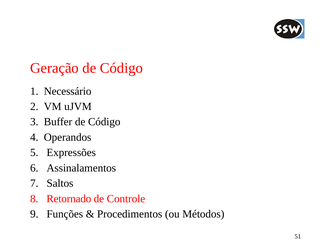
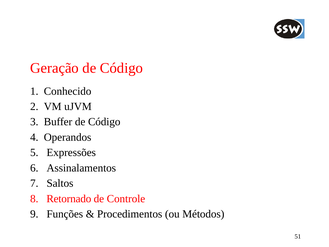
Necessário: Necessário -> Conhecido
